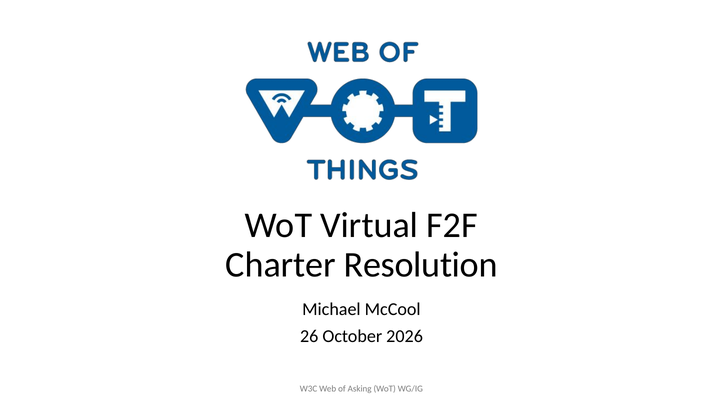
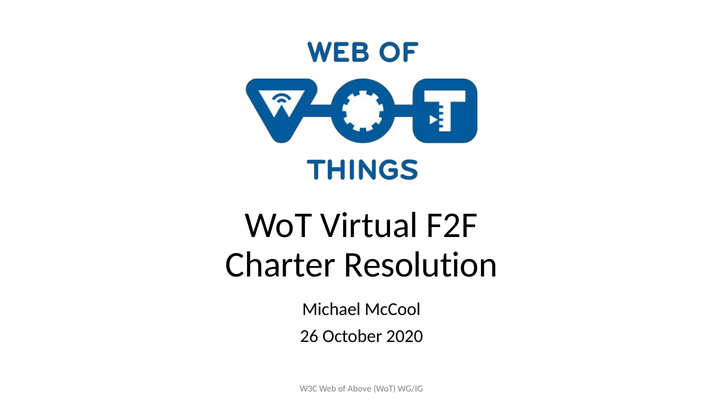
2026: 2026 -> 2020
Asking: Asking -> Above
